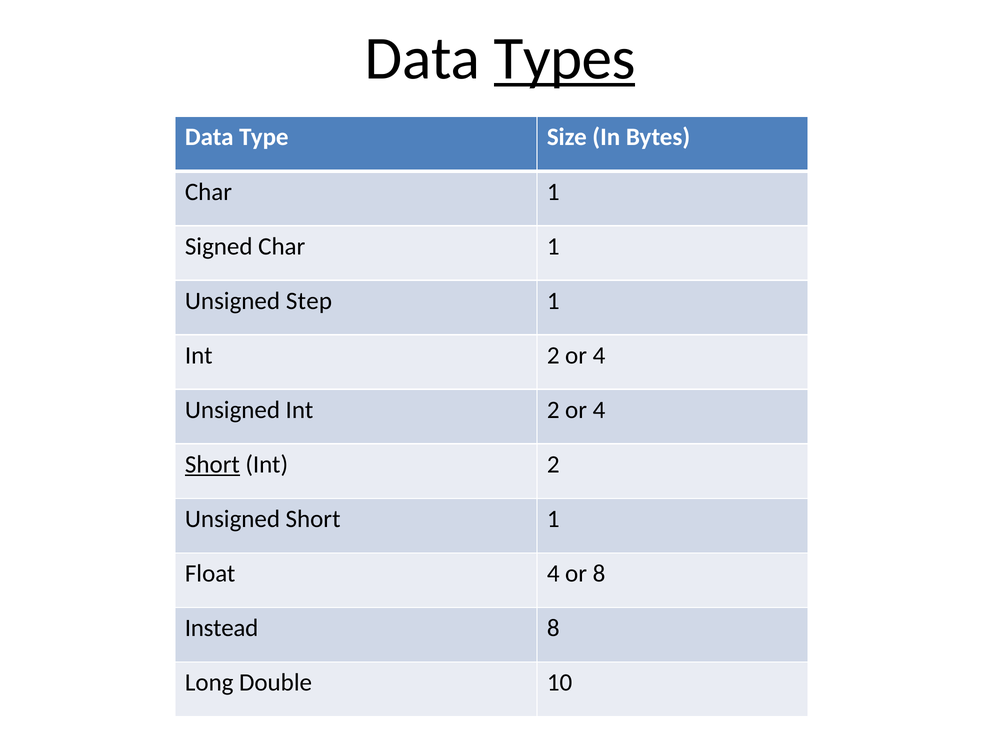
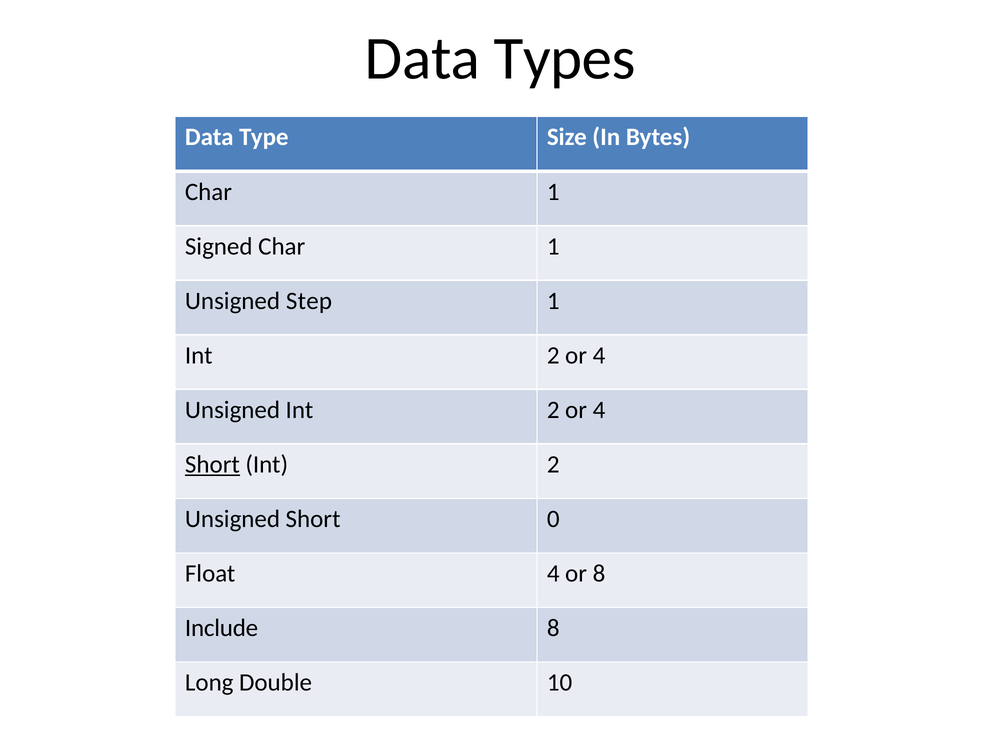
Types underline: present -> none
Short 1: 1 -> 0
Instead: Instead -> Include
